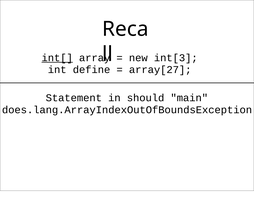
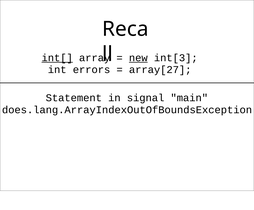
new underline: none -> present
define: define -> errors
should: should -> signal
